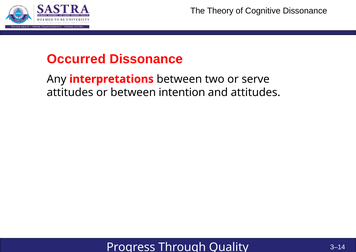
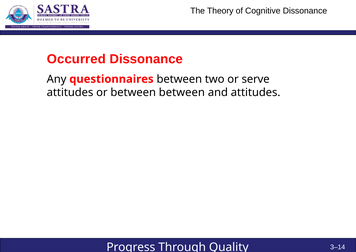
interpretations: interpretations -> questionnaires
between intention: intention -> between
